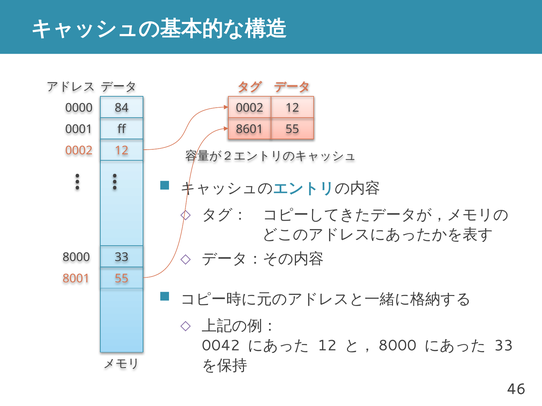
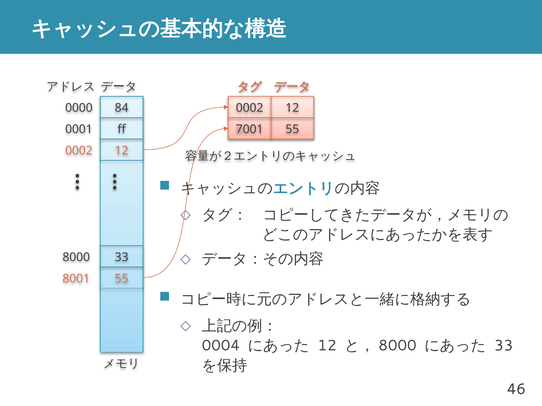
8601: 8601 -> 7001
0042: 0042 -> 0004
